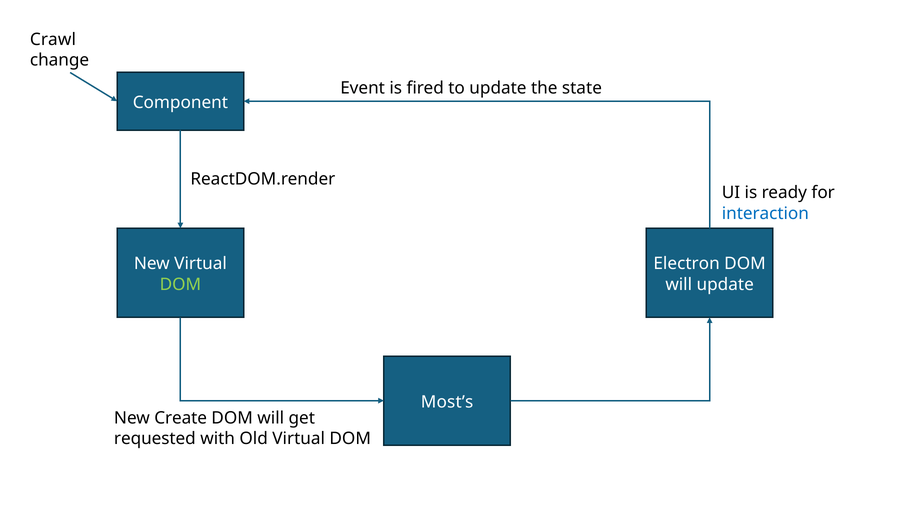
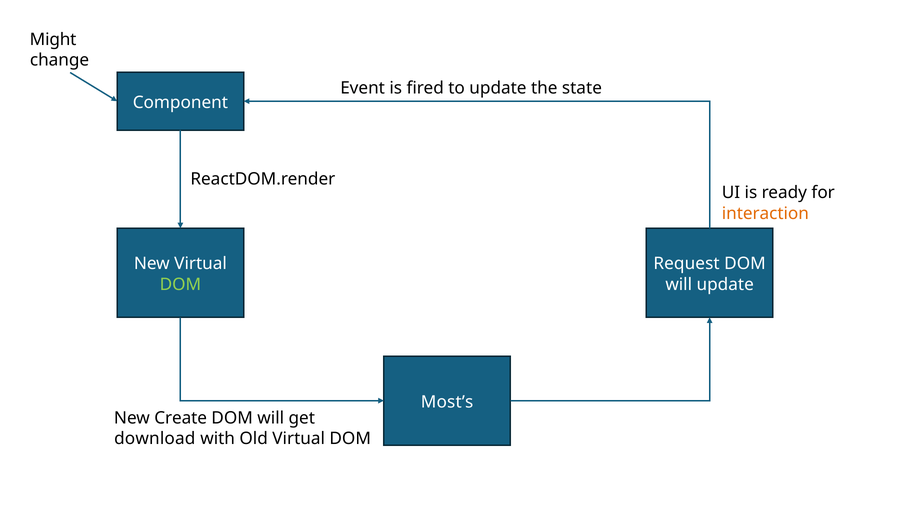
Crawl: Crawl -> Might
interaction colour: blue -> orange
Electron: Electron -> Request
requested: requested -> download
